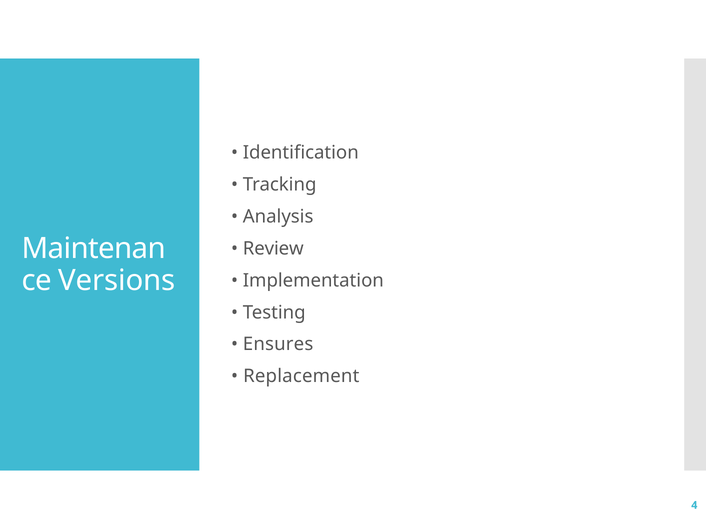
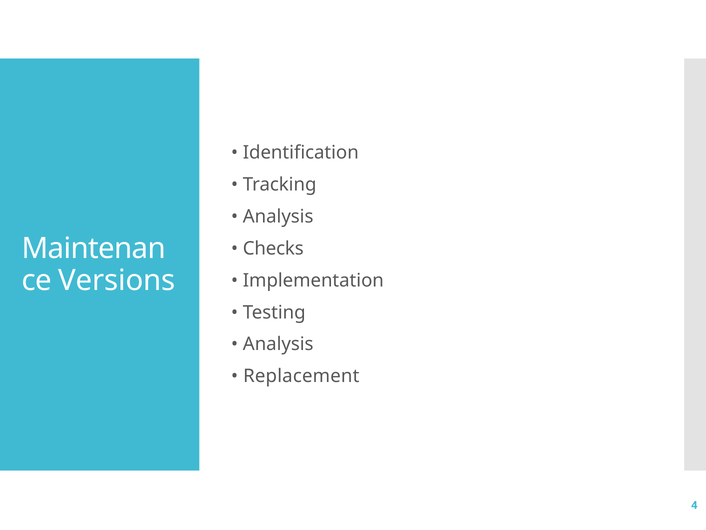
Review: Review -> Checks
Ensures at (278, 344): Ensures -> Analysis
